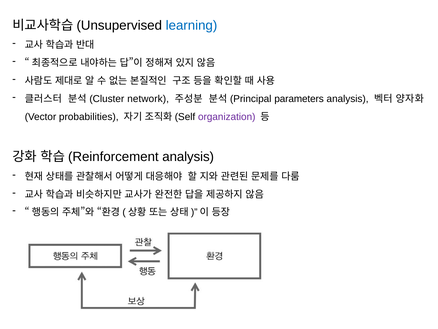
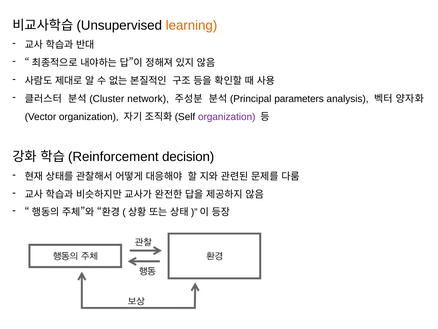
learning colour: blue -> orange
probabilities at (89, 117): probabilities -> organization
analysis at (188, 157): analysis -> decision
